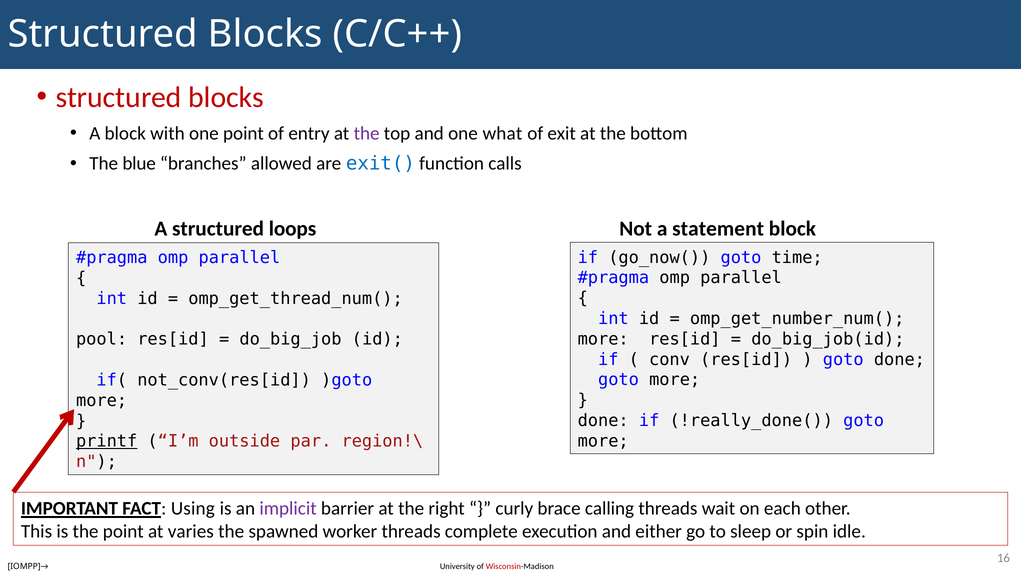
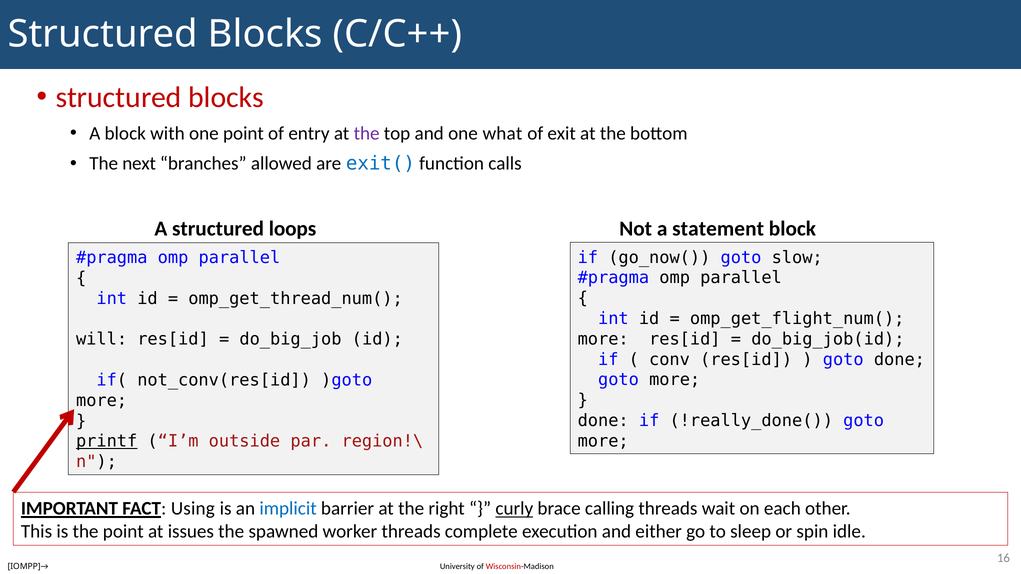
blue: blue -> next
time: time -> slow
omp_get_number_num(: omp_get_number_num( -> omp_get_flight_num(
pool: pool -> will
implicit colour: purple -> blue
curly underline: none -> present
varies: varies -> issues
